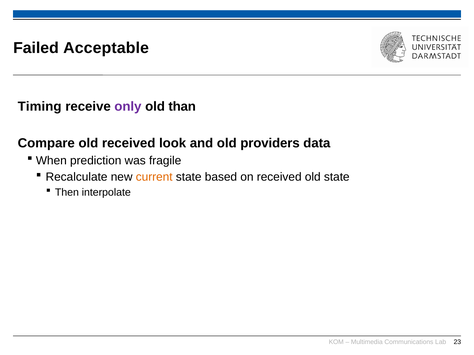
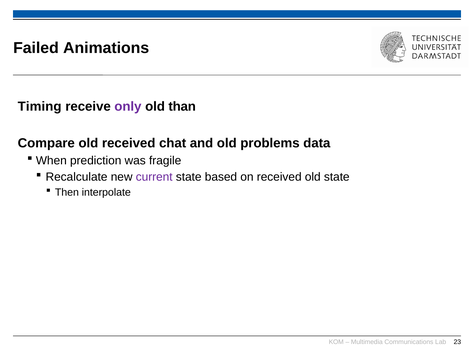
Acceptable: Acceptable -> Animations
look: look -> chat
providers: providers -> problems
current colour: orange -> purple
